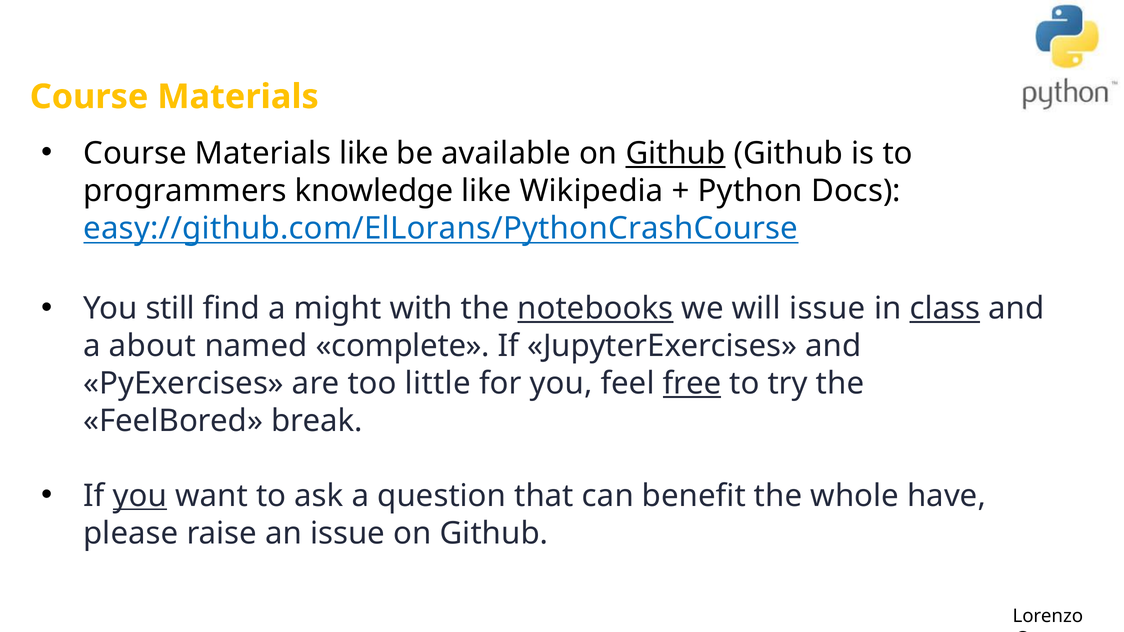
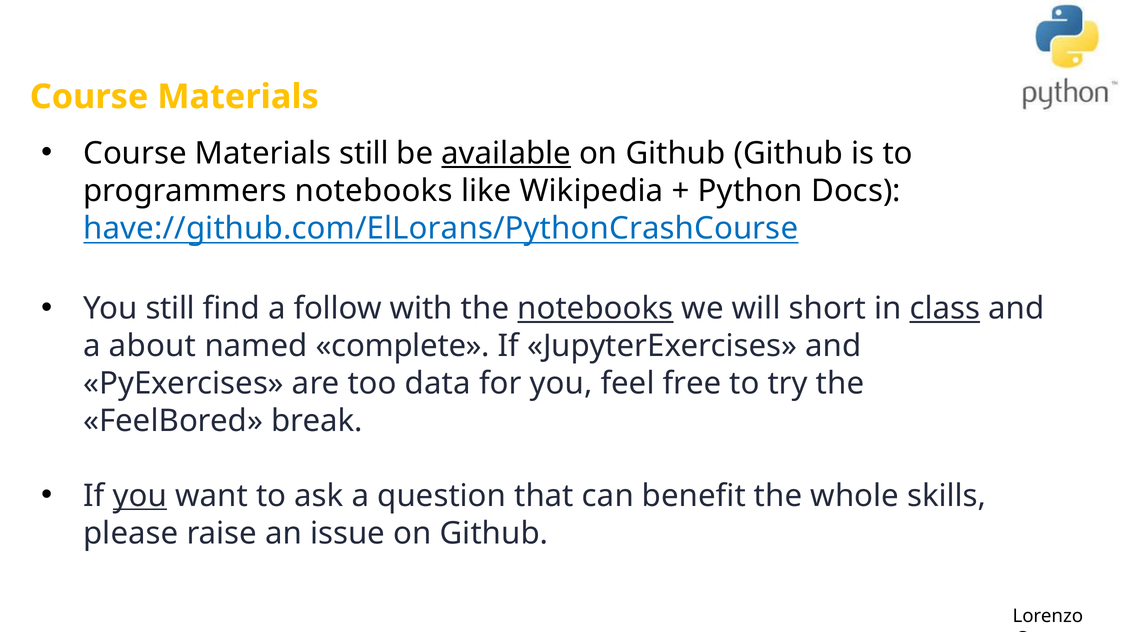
Materials like: like -> still
available underline: none -> present
Github at (676, 154) underline: present -> none
programmers knowledge: knowledge -> notebooks
easy://github.com/ElLorans/PythonCrashCourse: easy://github.com/ElLorans/PythonCrashCourse -> have://github.com/ElLorans/PythonCrashCourse
might: might -> follow
will issue: issue -> short
little: little -> data
free underline: present -> none
have: have -> skills
